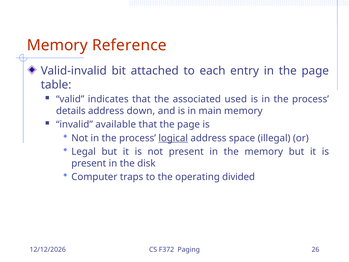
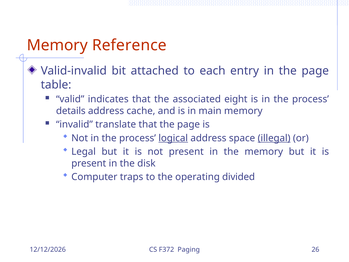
used: used -> eight
down: down -> cache
available: available -> translate
illegal underline: none -> present
